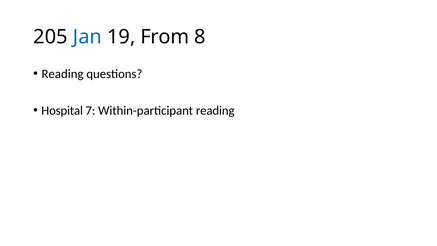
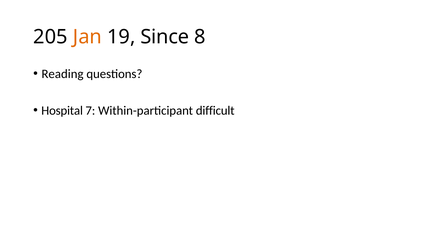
Jan colour: blue -> orange
From: From -> Since
Within-participant reading: reading -> difficult
